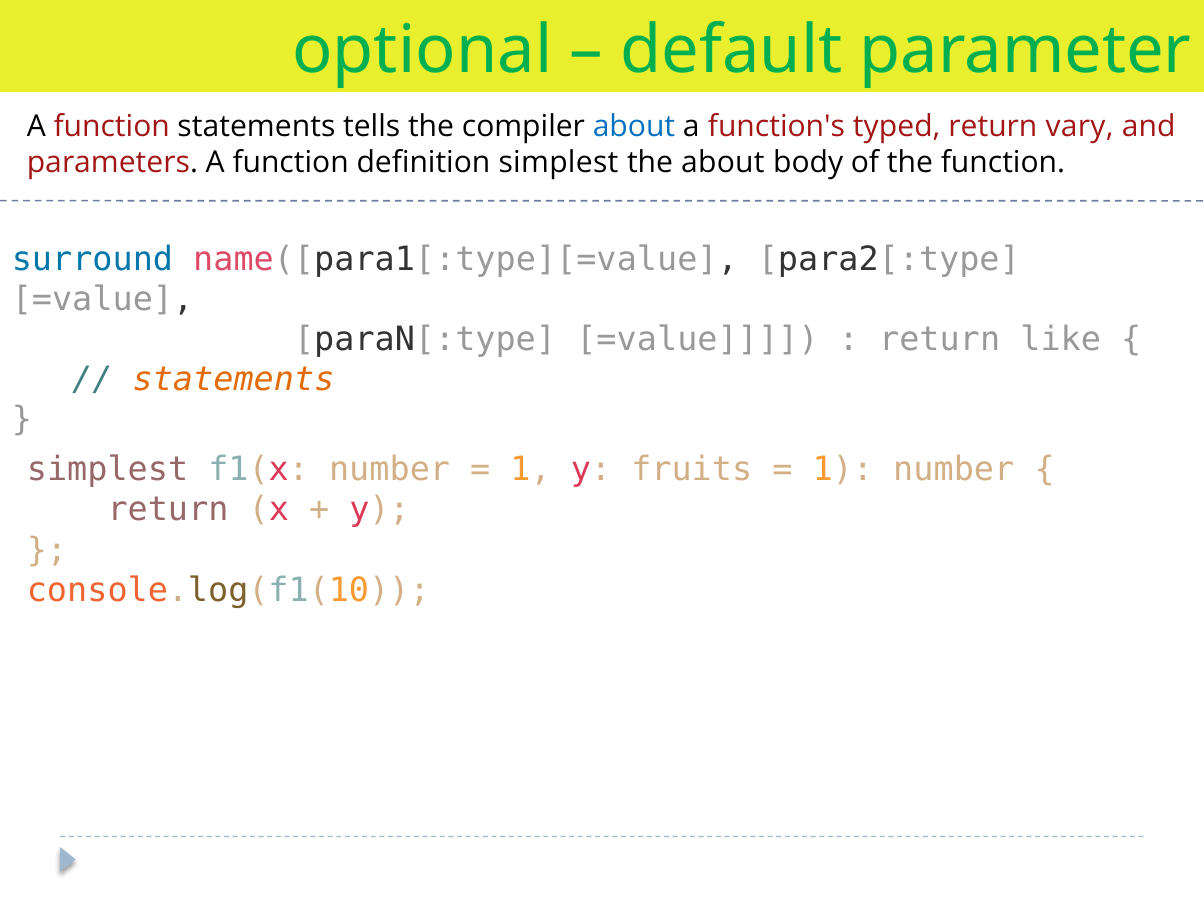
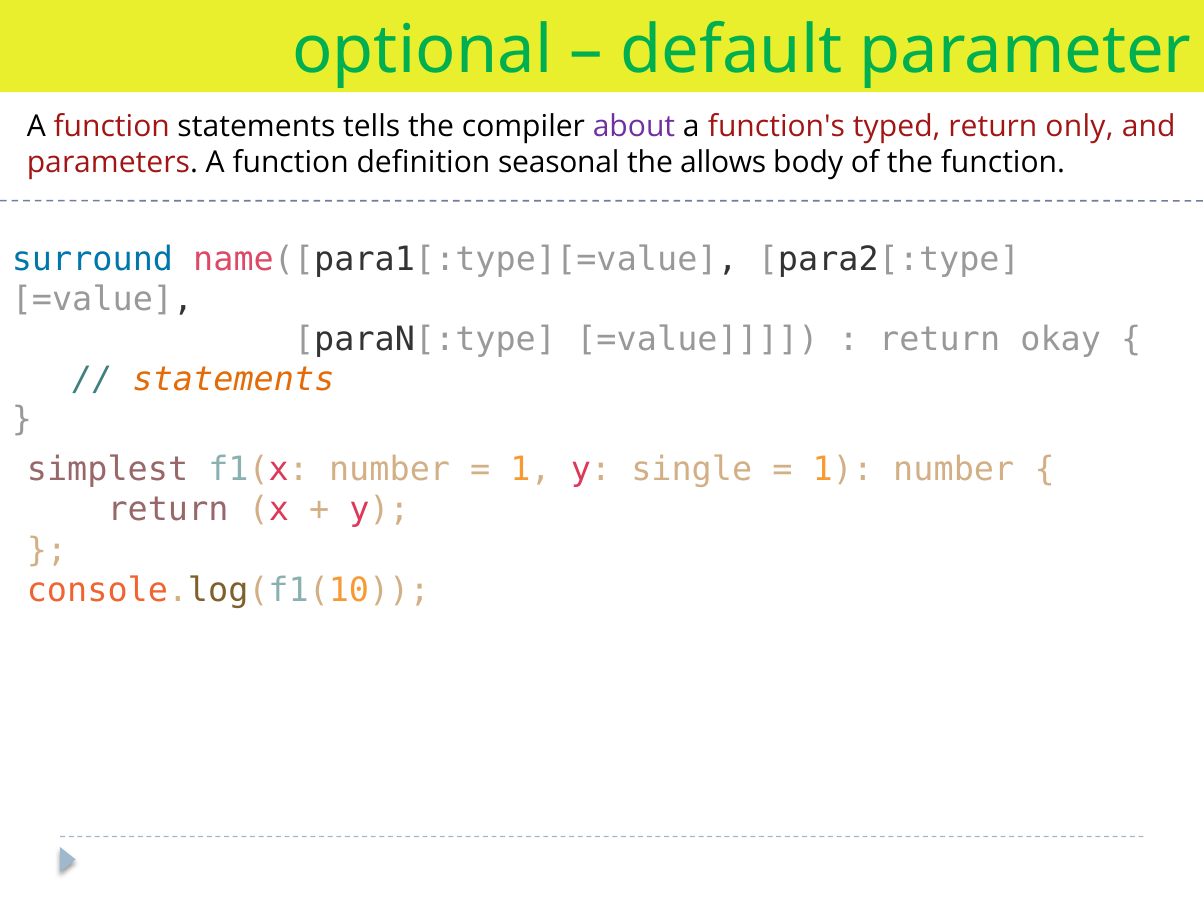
about at (634, 126) colour: blue -> purple
vary: vary -> only
definition simplest: simplest -> seasonal
the about: about -> allows
like: like -> okay
fruits: fruits -> single
